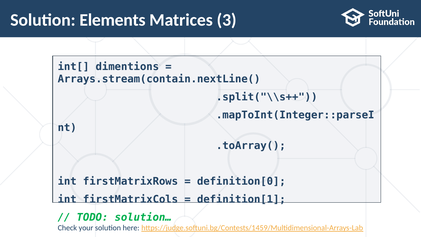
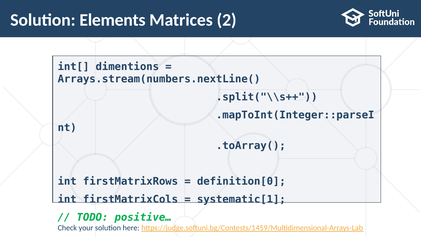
3: 3 -> 2
Arrays.stream(contain.nextLine(: Arrays.stream(contain.nextLine( -> Arrays.stream(numbers.nextLine(
definition[1: definition[1 -> systematic[1
solution…: solution… -> positive…
